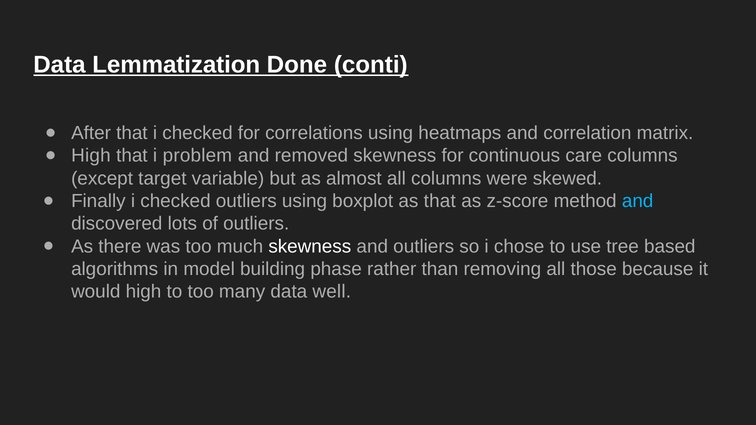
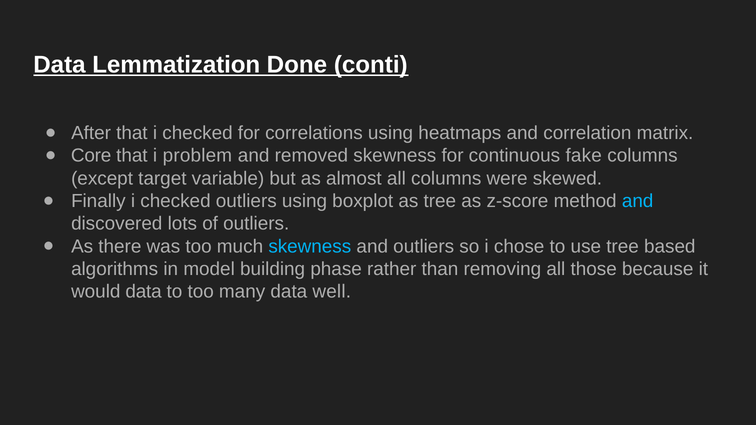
High at (91, 156): High -> Core
care: care -> fake
as that: that -> tree
skewness at (310, 246) colour: white -> light blue
would high: high -> data
